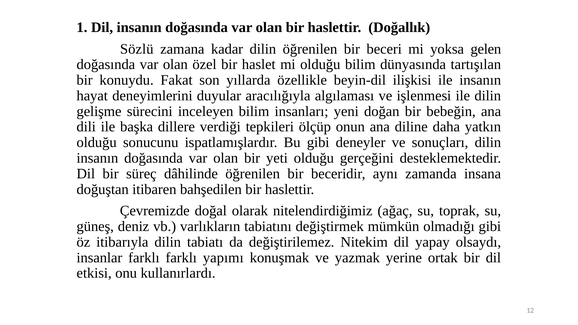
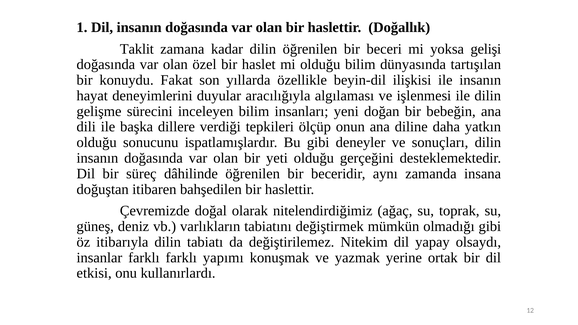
Sözlü: Sözlü -> Taklit
gelen: gelen -> gelişi
